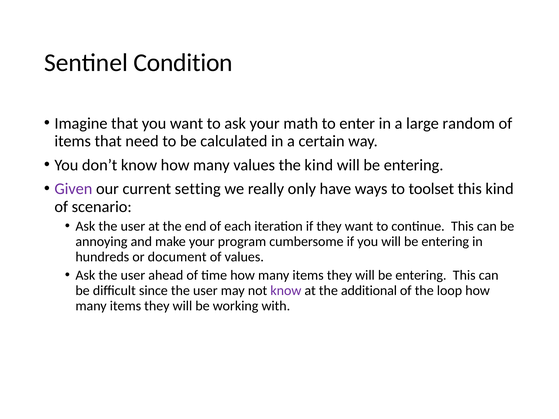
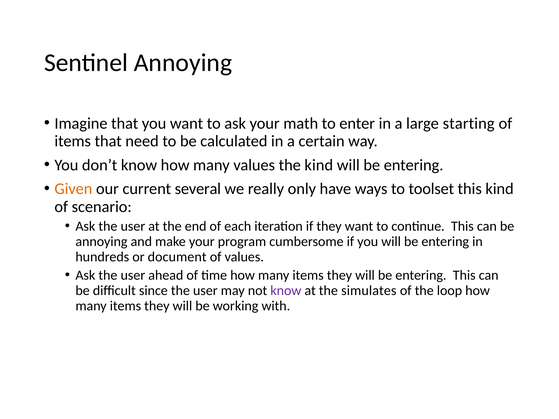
Sentinel Condition: Condition -> Annoying
random: random -> starting
Given colour: purple -> orange
setting: setting -> several
additional: additional -> simulates
